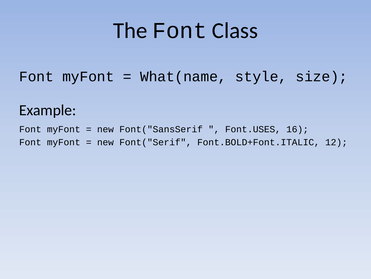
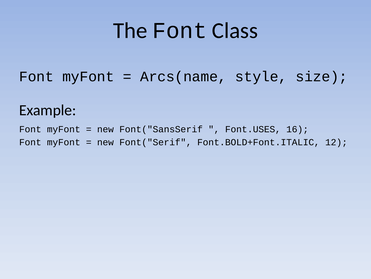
What(name: What(name -> Arcs(name
